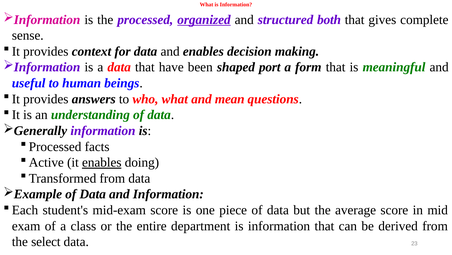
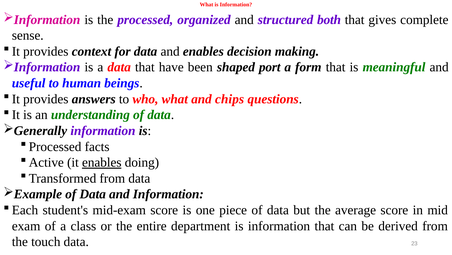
organized underline: present -> none
mean: mean -> chips
select: select -> touch
